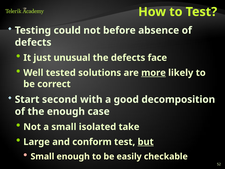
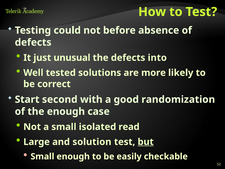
face: face -> into
more underline: present -> none
decomposition: decomposition -> randomization
take: take -> read
conform: conform -> solution
